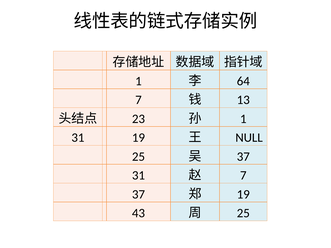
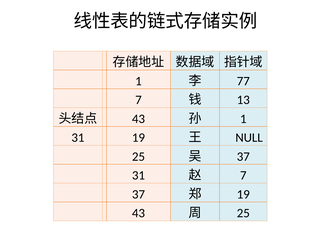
64: 64 -> 77
23 at (138, 119): 23 -> 43
